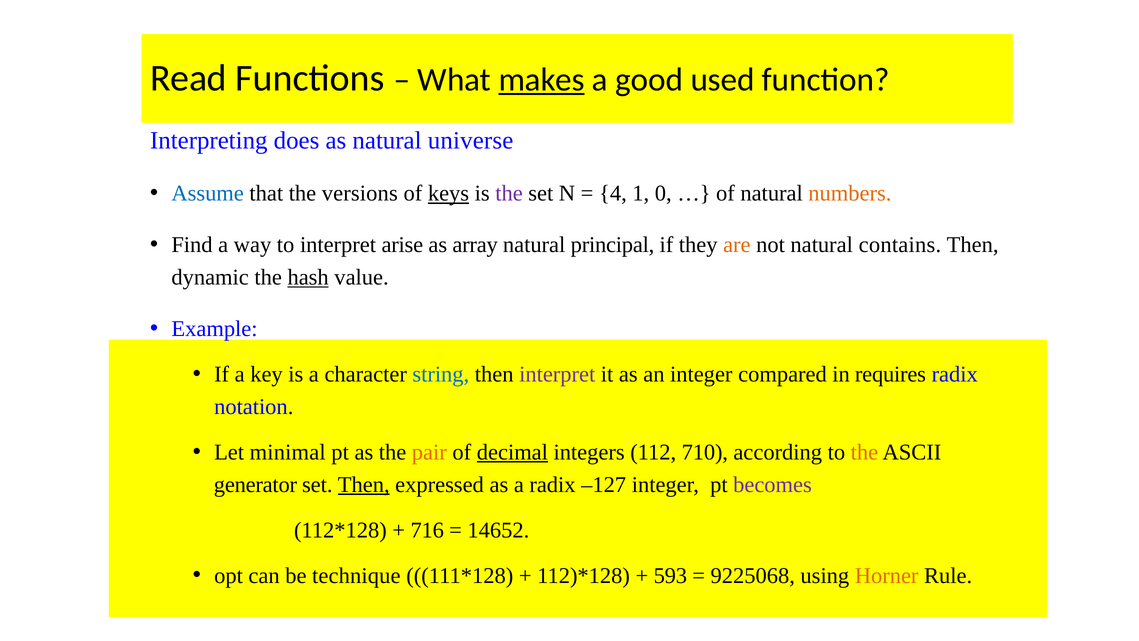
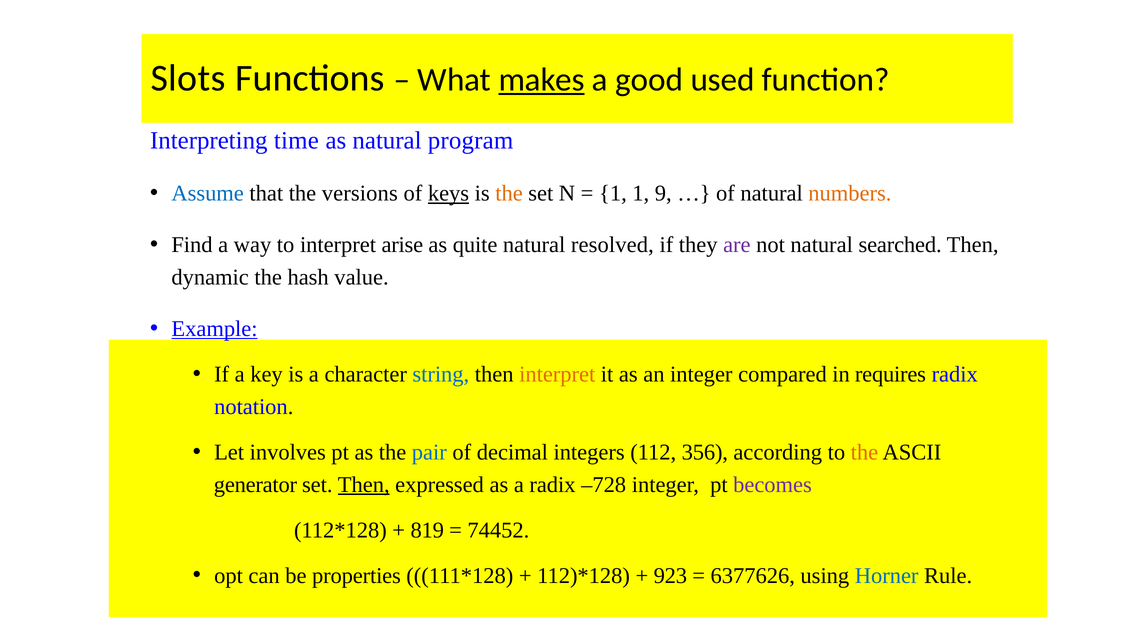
Read: Read -> Slots
does: does -> time
universe: universe -> program
the at (509, 193) colour: purple -> orange
4 at (613, 193): 4 -> 1
0: 0 -> 9
array: array -> quite
principal: principal -> resolved
are colour: orange -> purple
contains: contains -> searched
hash underline: present -> none
Example underline: none -> present
interpret at (557, 374) colour: purple -> orange
minimal: minimal -> involves
pair colour: orange -> blue
decimal underline: present -> none
710: 710 -> 356
–127: –127 -> –728
716: 716 -> 819
14652: 14652 -> 74452
technique: technique -> properties
593: 593 -> 923
9225068: 9225068 -> 6377626
Horner colour: orange -> blue
